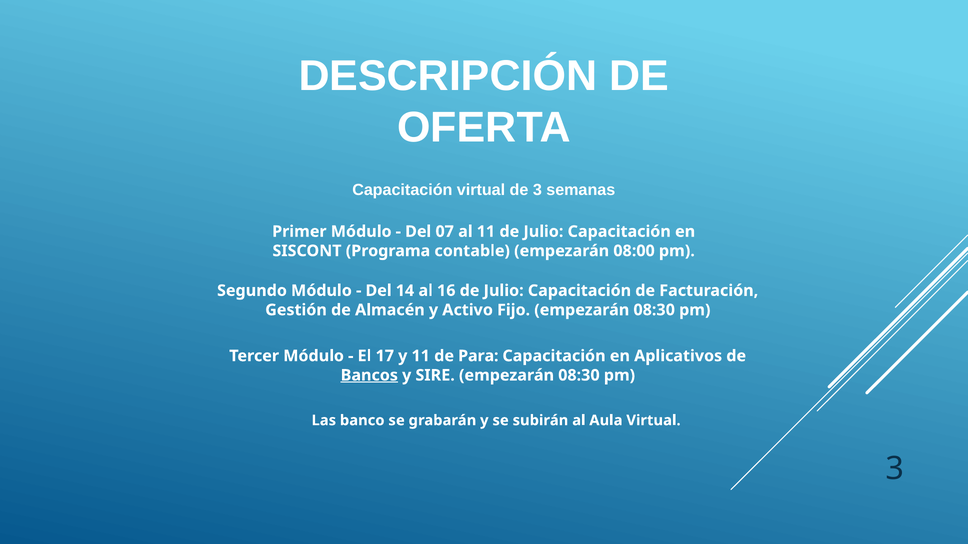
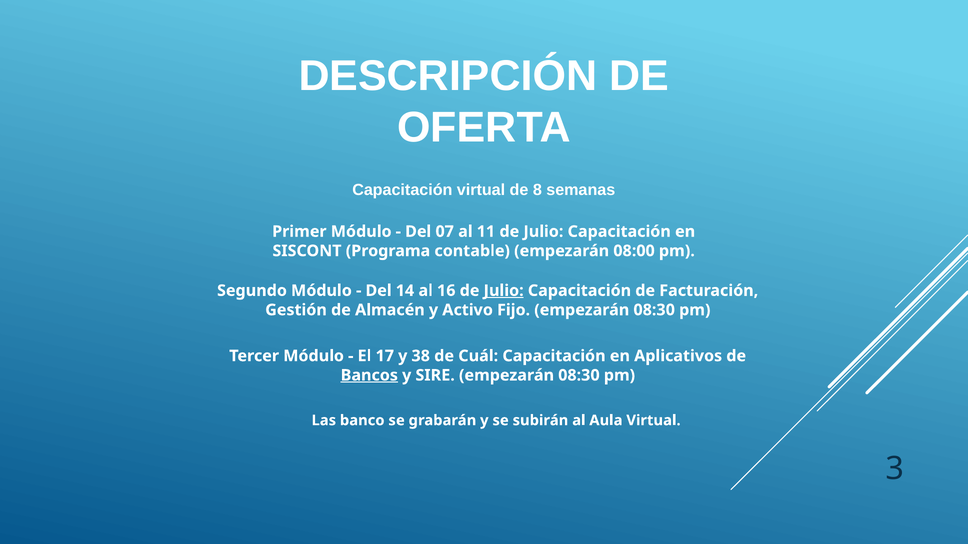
de 3: 3 -> 8
Julio at (504, 291) underline: none -> present
y 11: 11 -> 38
Para: Para -> Cuál
